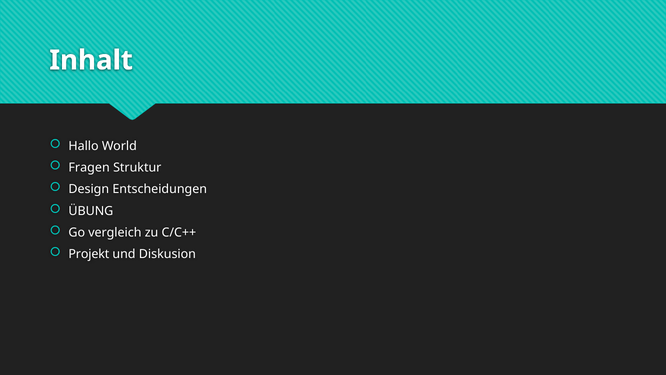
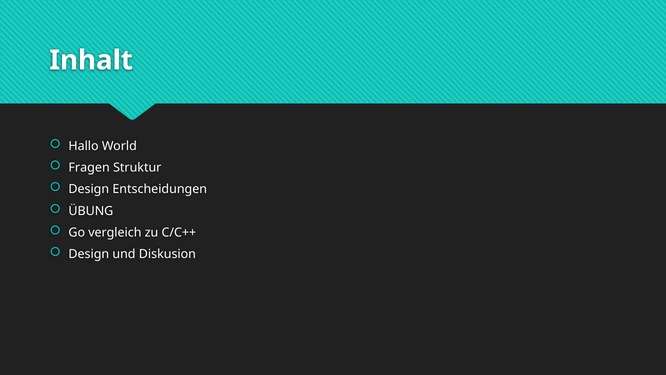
Projekt at (89, 254): Projekt -> Design
